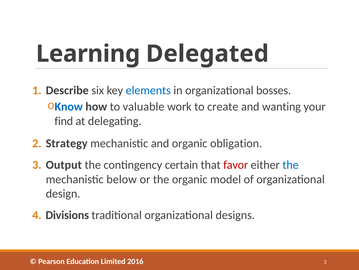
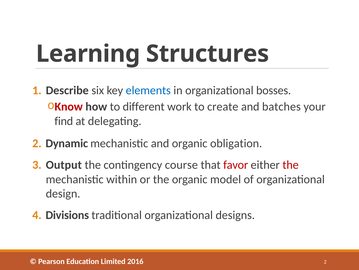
Delegated: Delegated -> Structures
Know colour: blue -> red
valuable: valuable -> different
wanting: wanting -> batches
Strategy: Strategy -> Dynamic
certain: certain -> course
the at (291, 164) colour: blue -> red
below: below -> within
